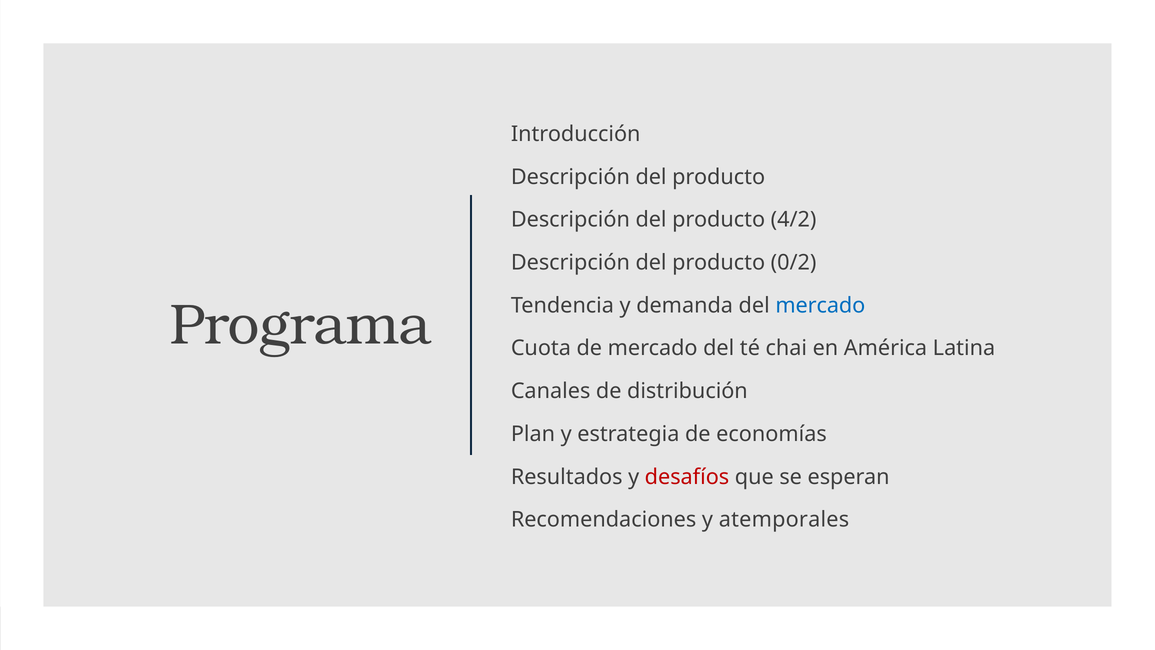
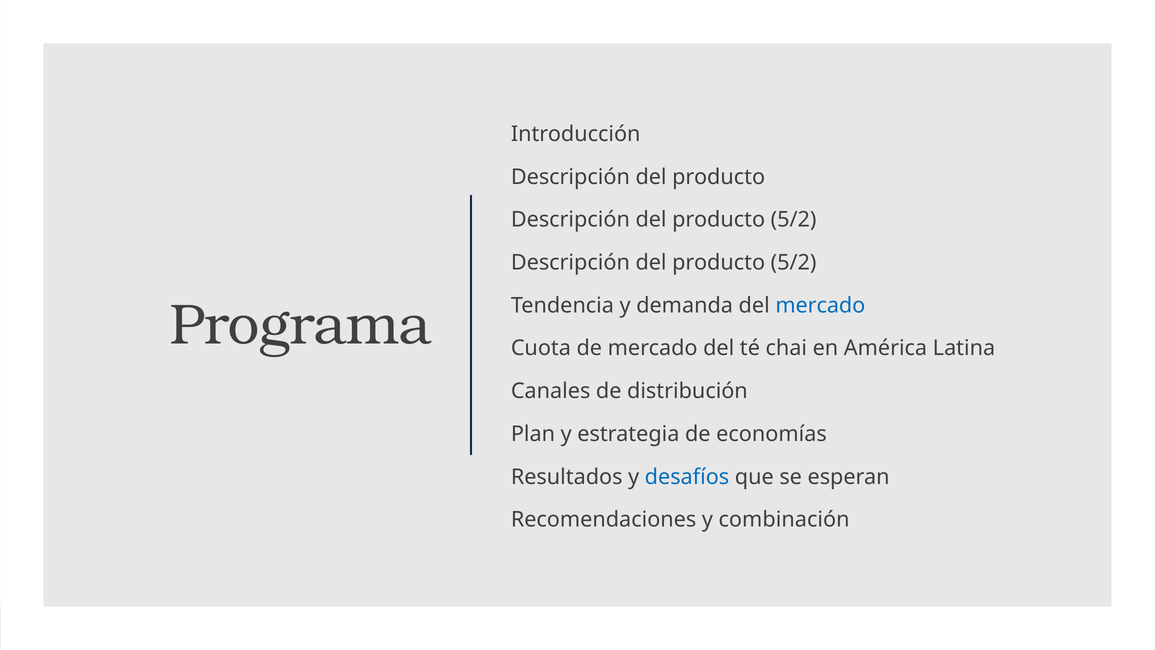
4/2 at (794, 220): 4/2 -> 5/2
0/2 at (794, 262): 0/2 -> 5/2
desafíos colour: red -> blue
atemporales: atemporales -> combinación
